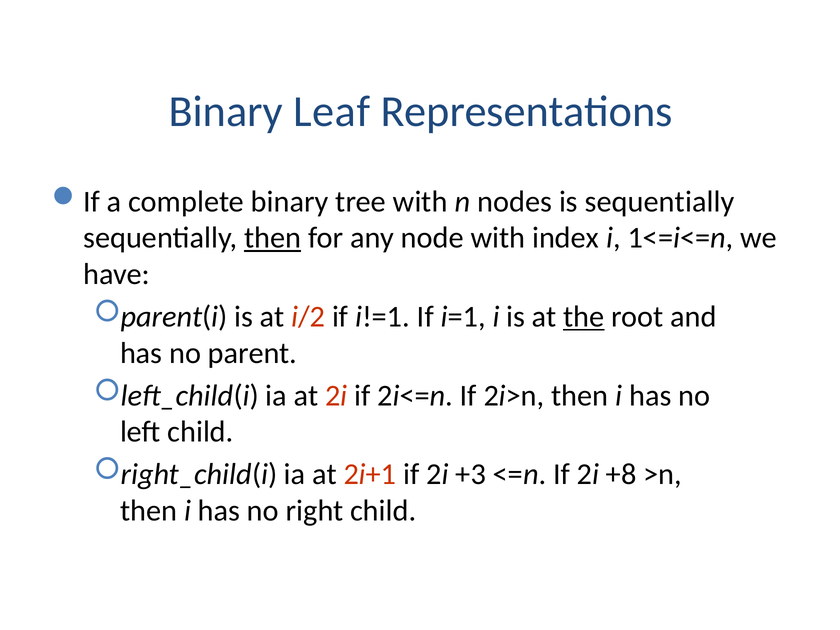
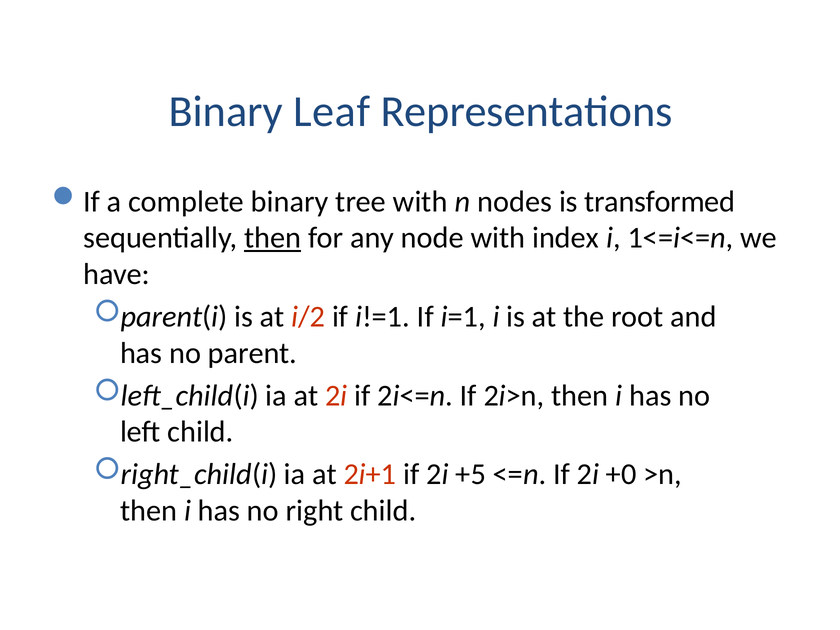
is sequentially: sequentially -> transformed
the underline: present -> none
+3: +3 -> +5
+8: +8 -> +0
